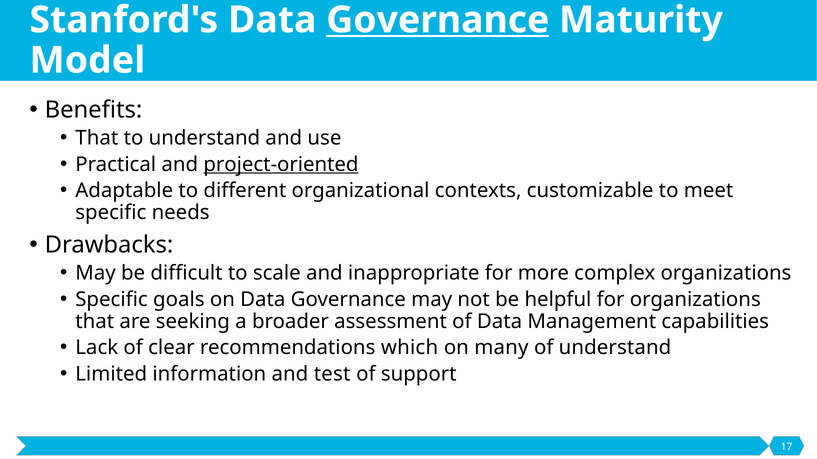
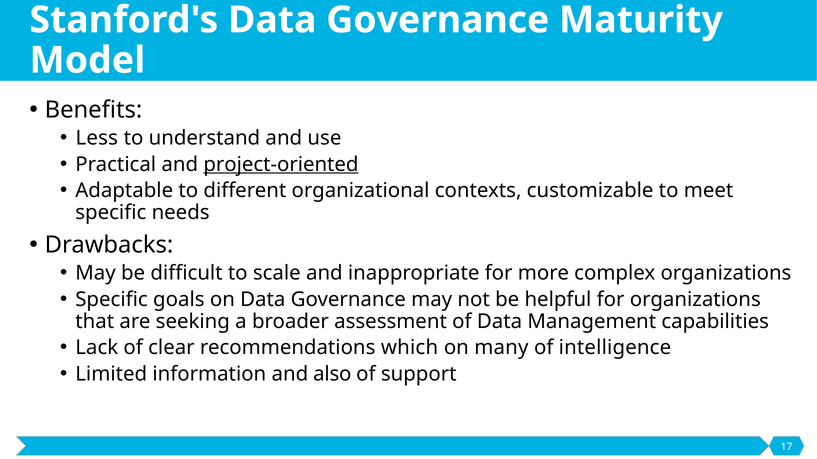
Governance at (438, 20) underline: present -> none
That at (97, 138): That -> Less
of understand: understand -> intelligence
test: test -> also
